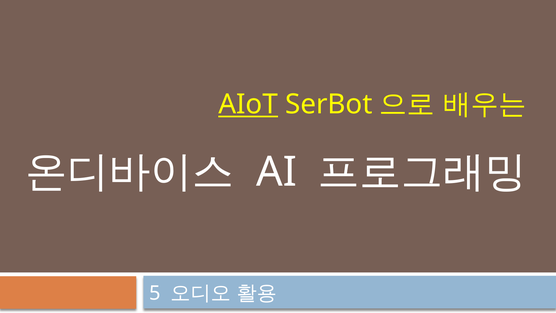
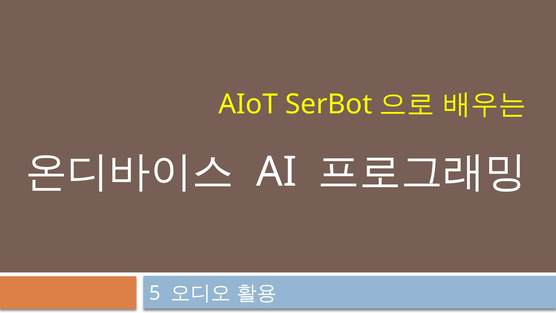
AIoT underline: present -> none
